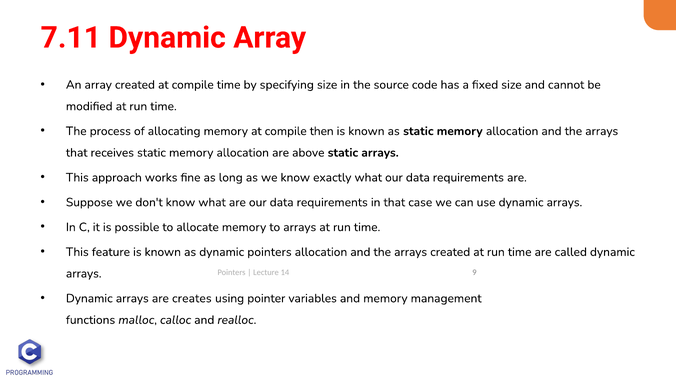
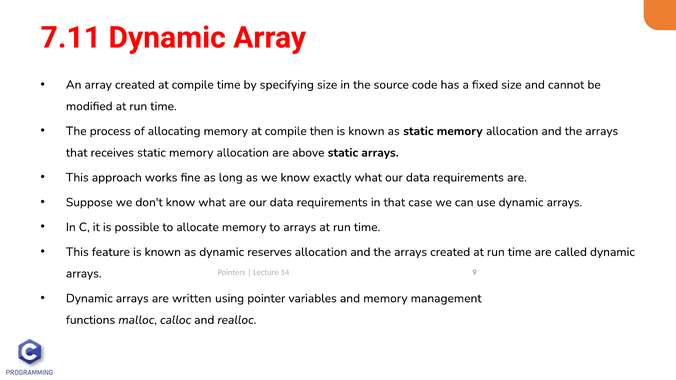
dynamic pointers: pointers -> reserves
creates: creates -> written
